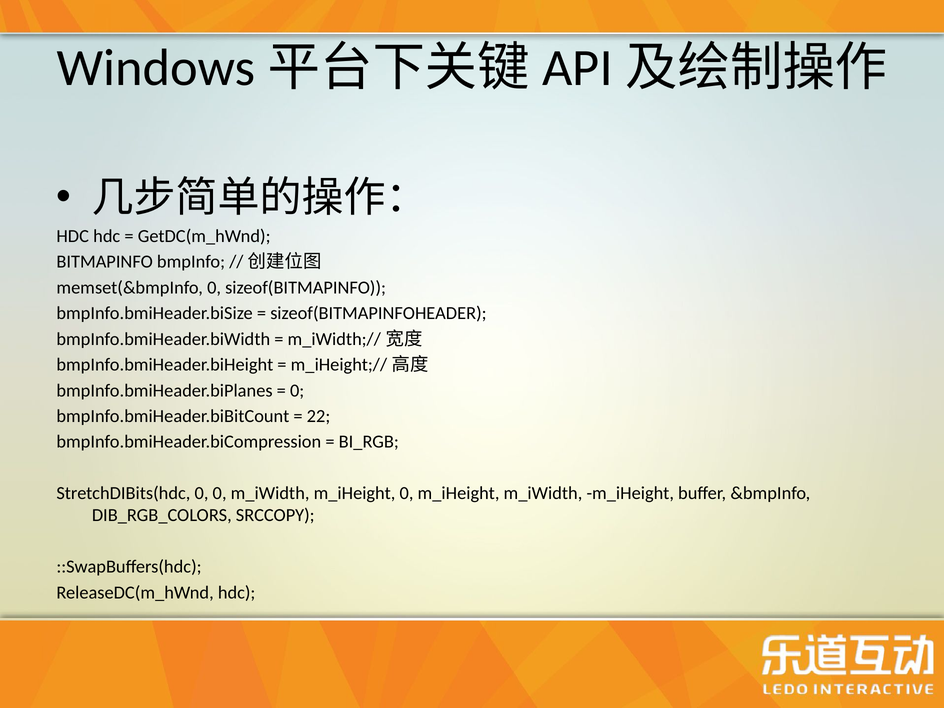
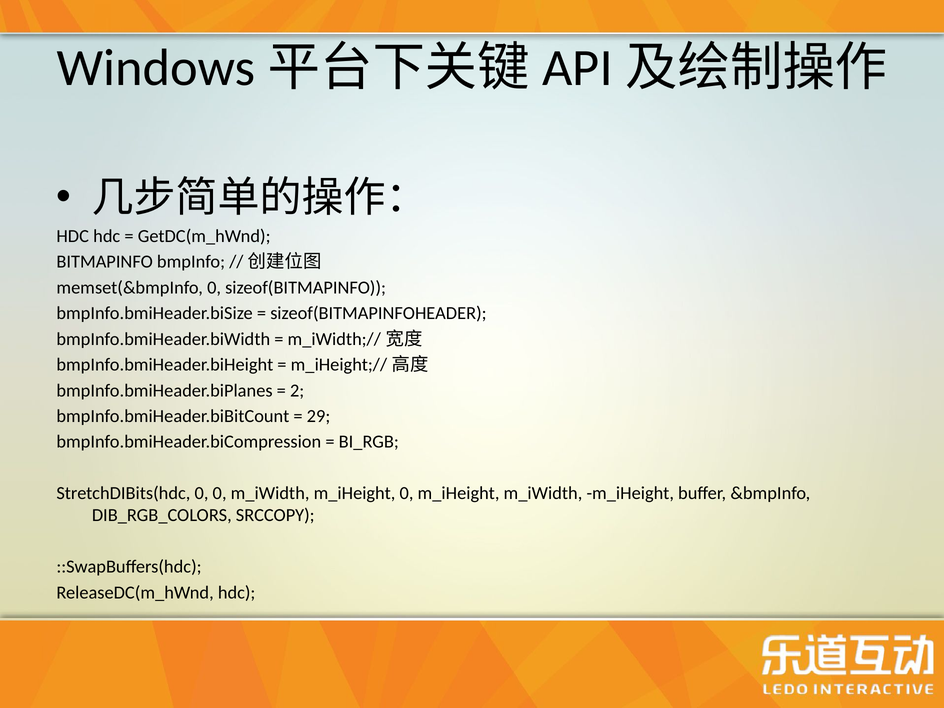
0 at (297, 390): 0 -> 2
22: 22 -> 29
